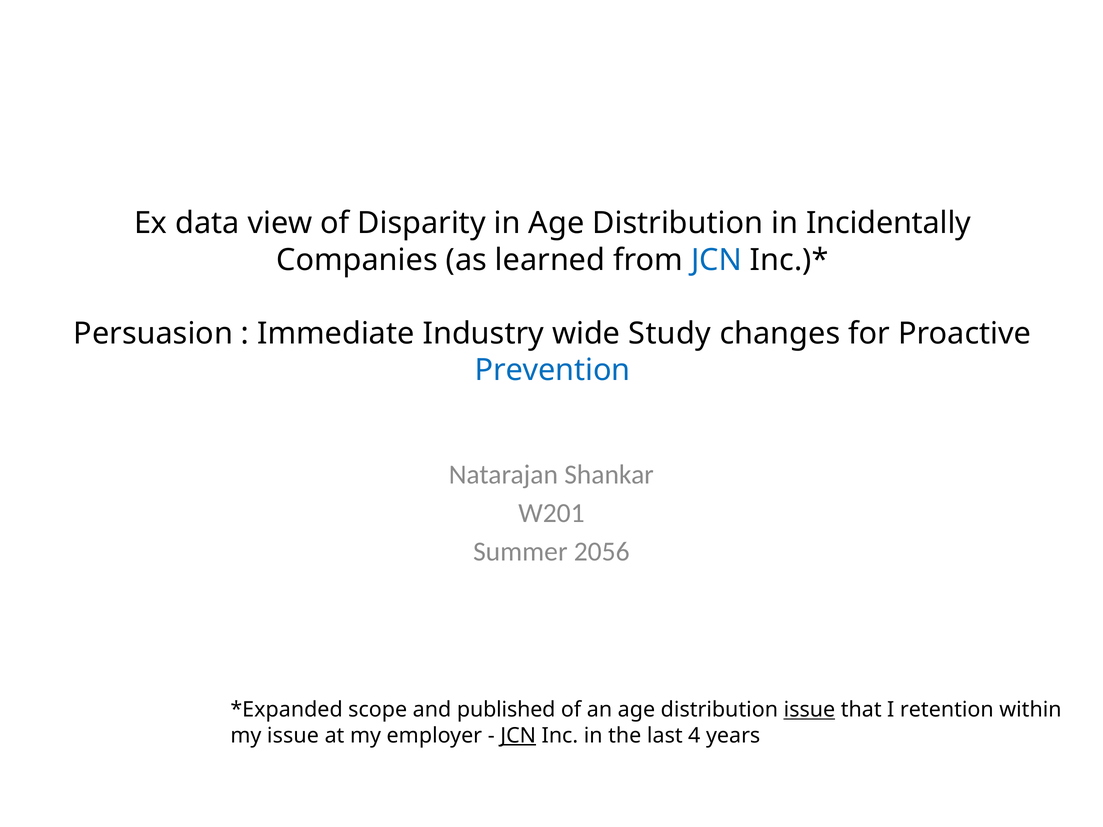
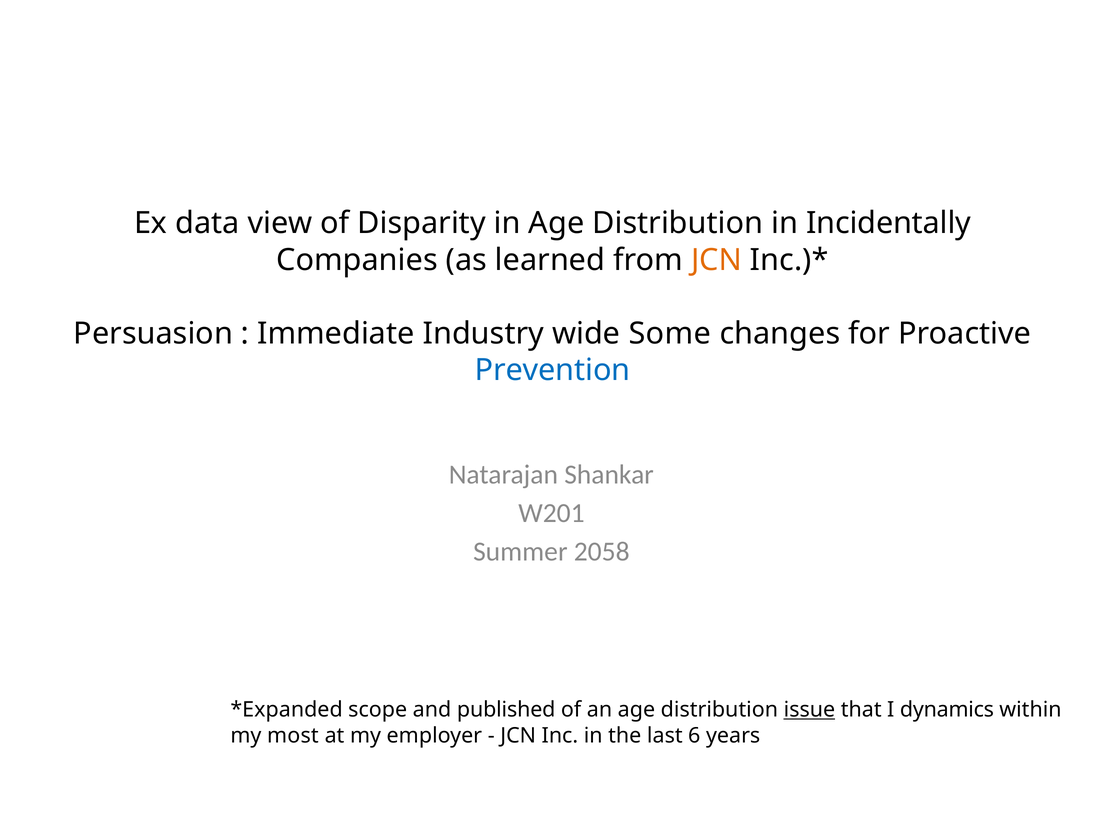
JCN at (717, 260) colour: blue -> orange
Study: Study -> Some
2056: 2056 -> 2058
retention: retention -> dynamics
my issue: issue -> most
JCN at (518, 736) underline: present -> none
4: 4 -> 6
